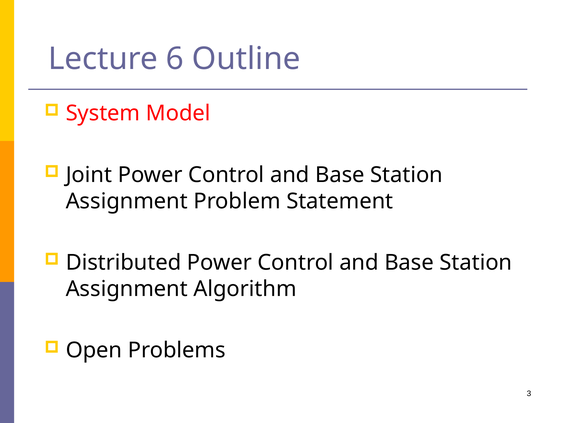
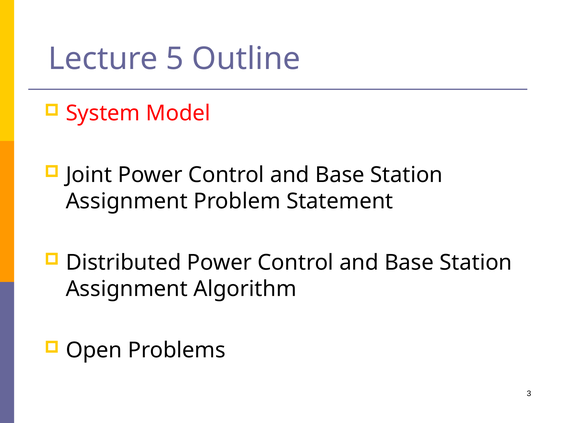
6: 6 -> 5
